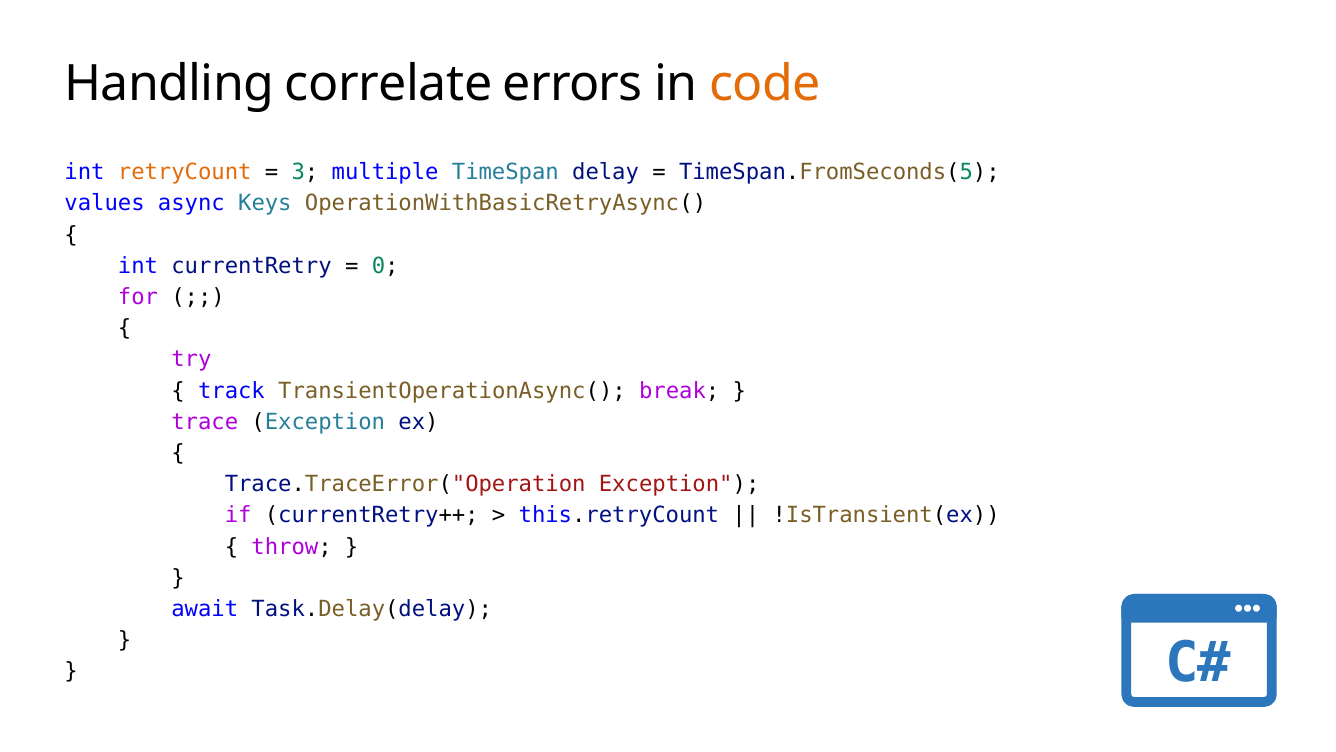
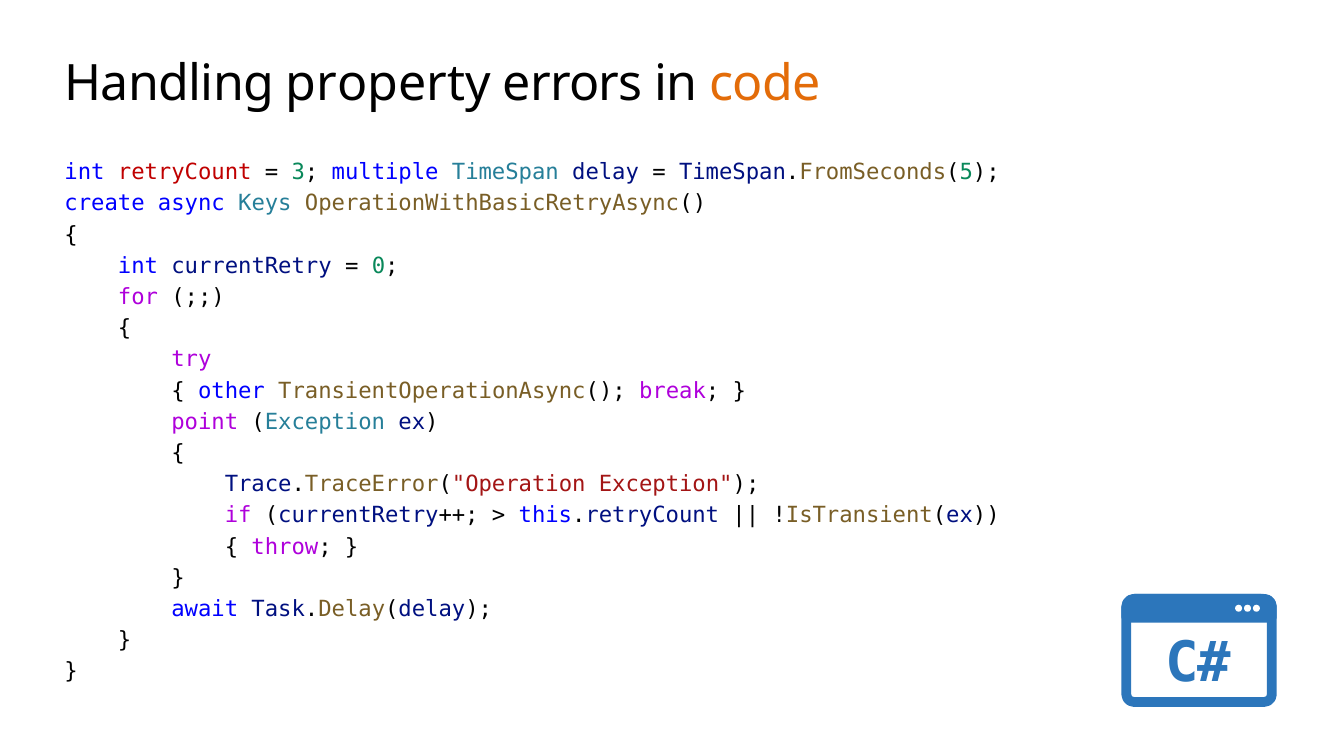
correlate: correlate -> property
retryCount colour: orange -> red
values: values -> create
track: track -> other
trace: trace -> point
